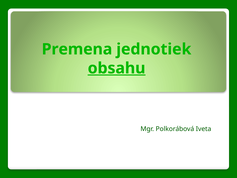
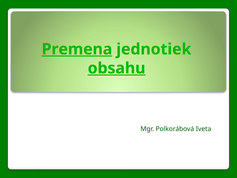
Premena underline: none -> present
